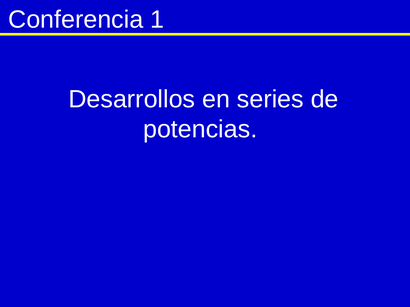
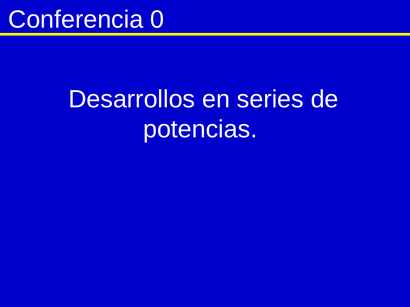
1: 1 -> 0
